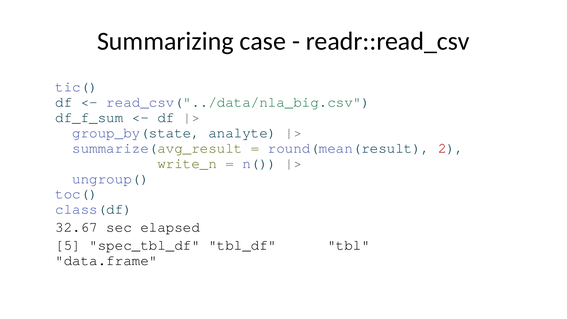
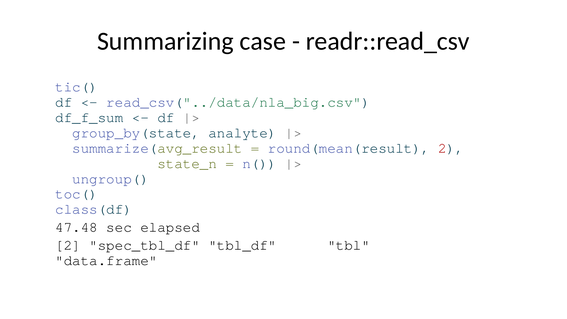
write_n: write_n -> state_n
32.67: 32.67 -> 47.48
5 at (68, 245): 5 -> 2
